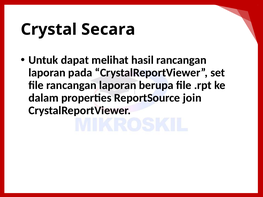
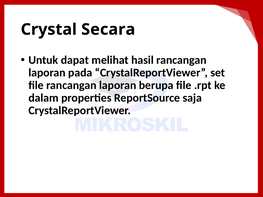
join: join -> saja
